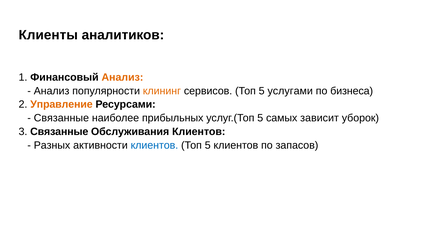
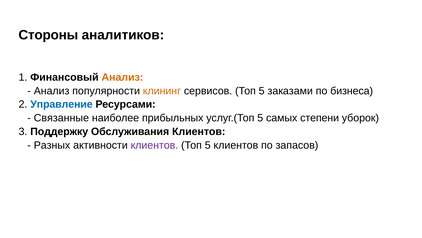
Клиенты: Клиенты -> Стороны
услугами: услугами -> заказами
Управление colour: orange -> blue
зависит: зависит -> степени
3 Связанные: Связанные -> Поддержку
клиентов at (154, 145) colour: blue -> purple
